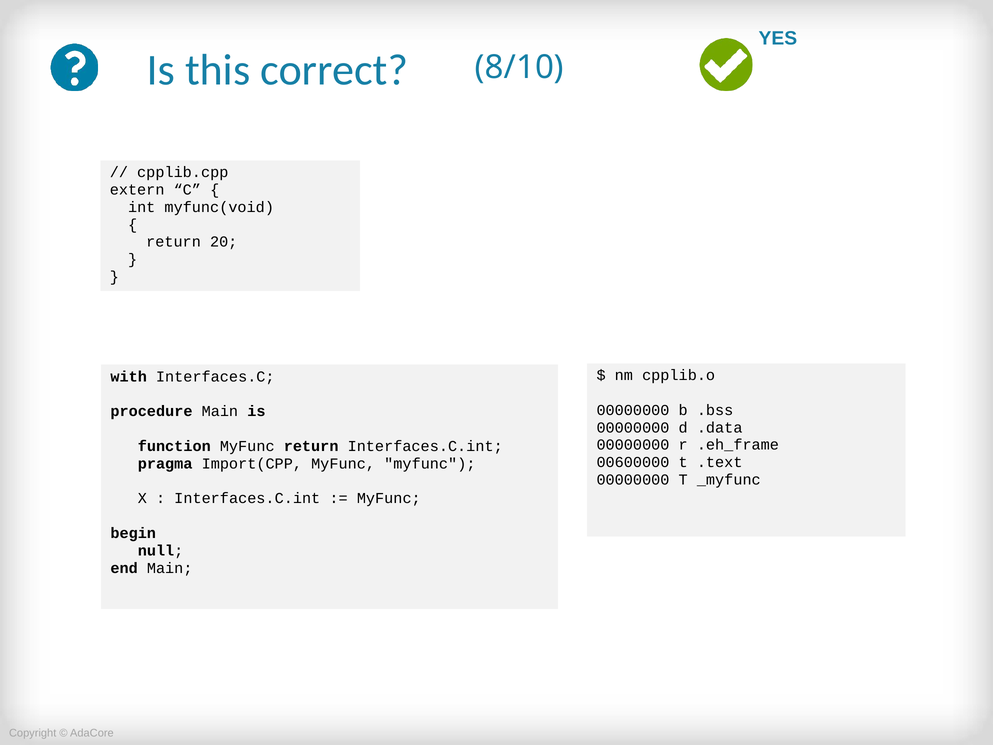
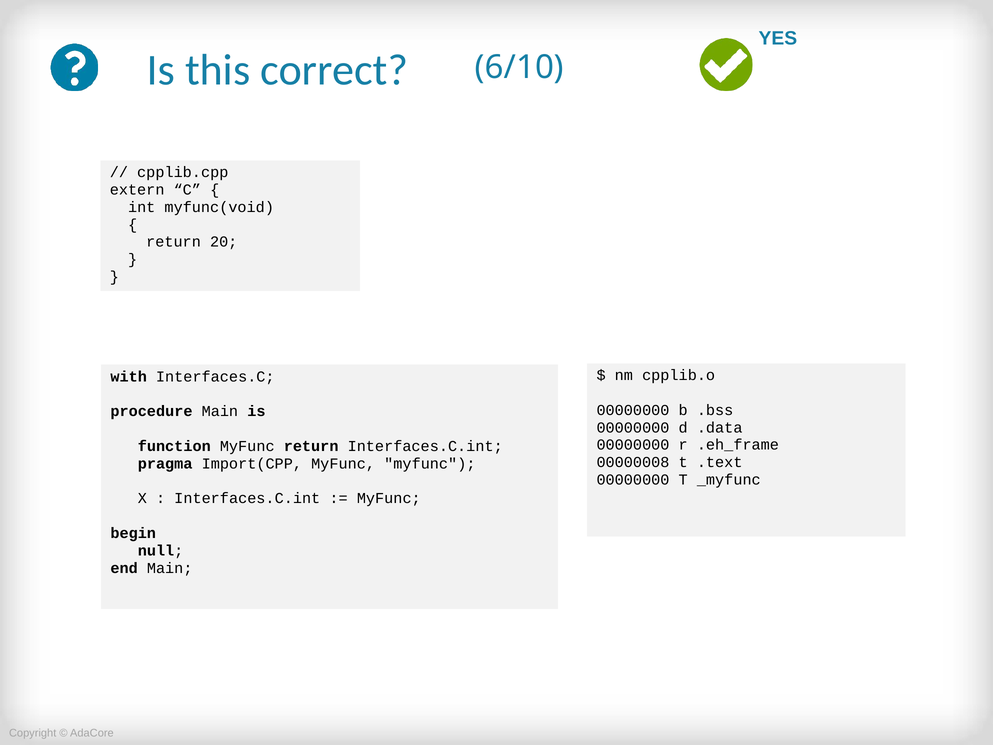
8/10: 8/10 -> 6/10
00600000: 00600000 -> 00000008
